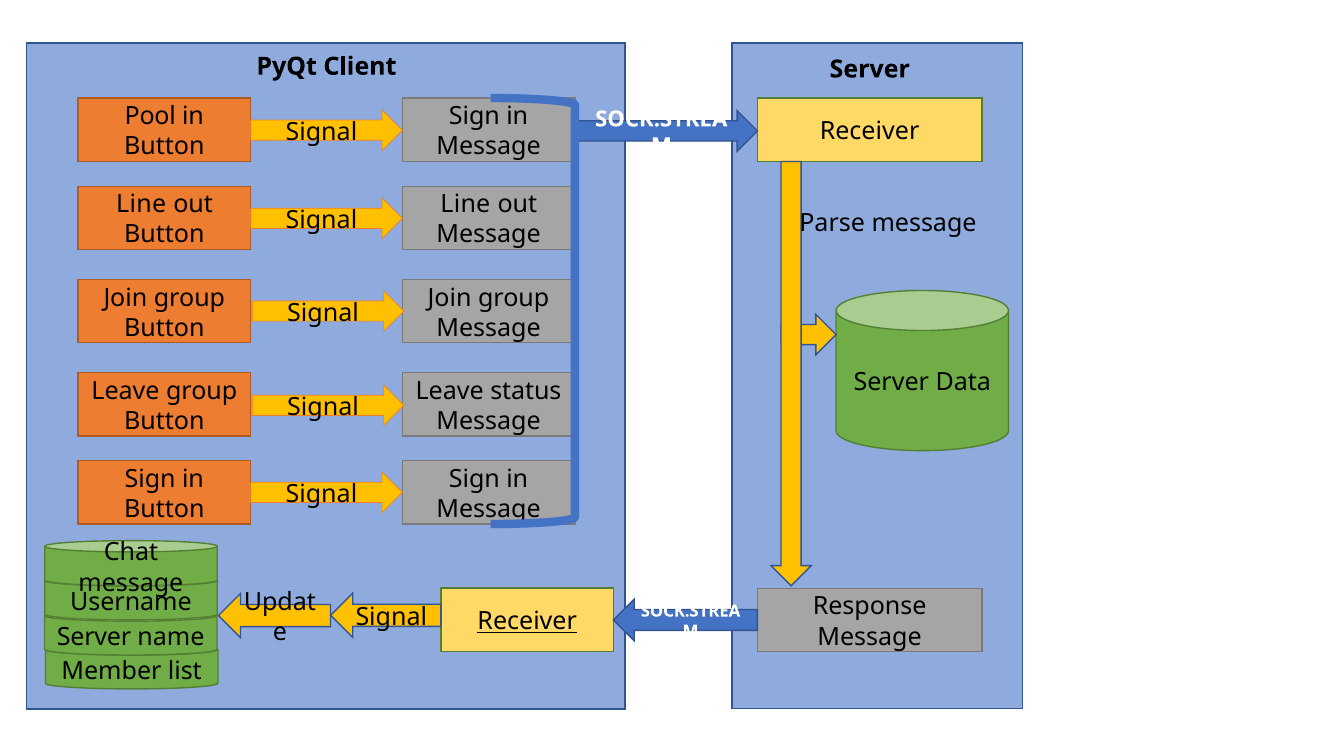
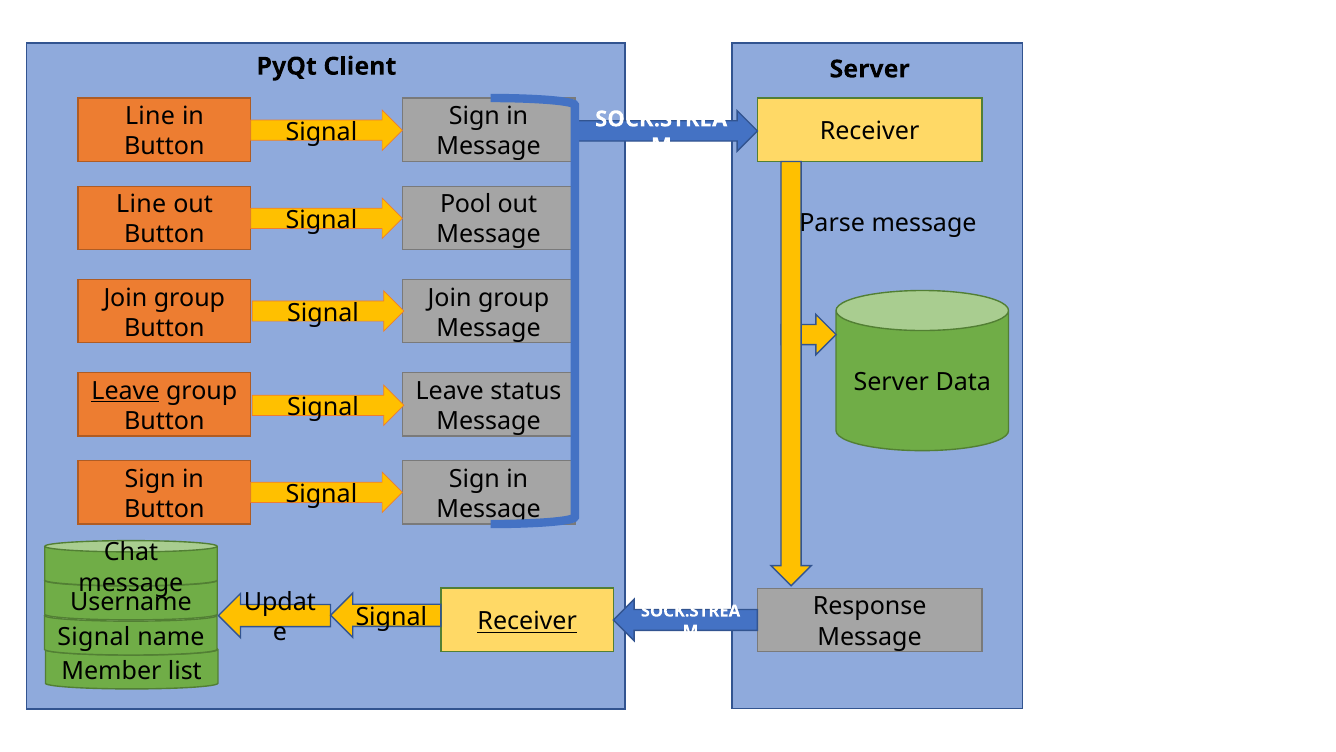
Pool at (150, 116): Pool -> Line
Line at (465, 204): Line -> Pool
Leave at (125, 391) underline: none -> present
Server at (94, 637): Server -> Signal
